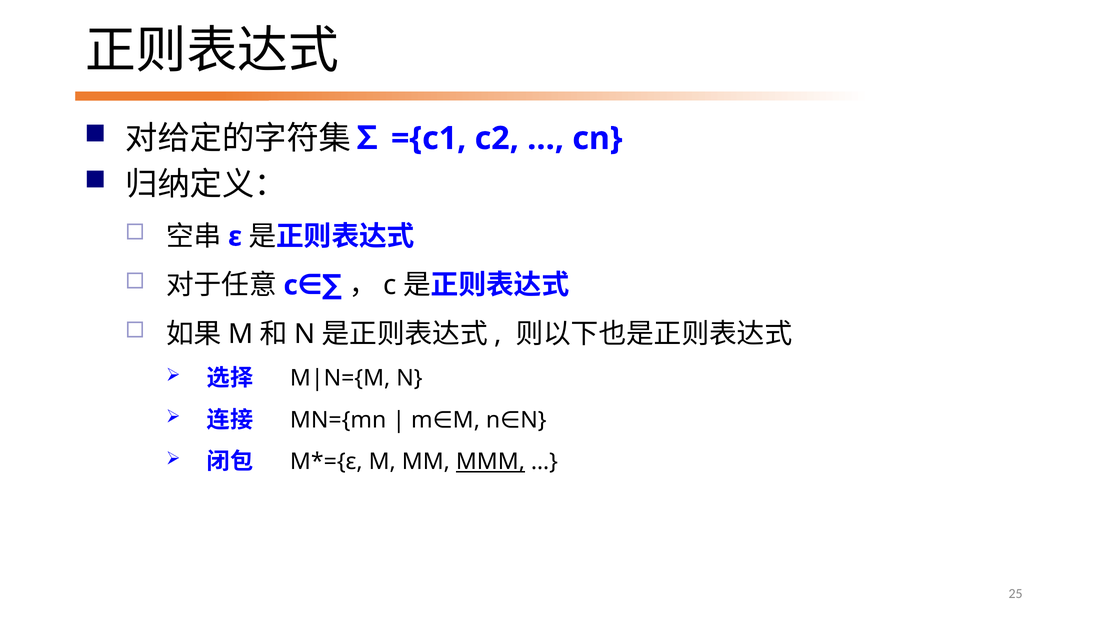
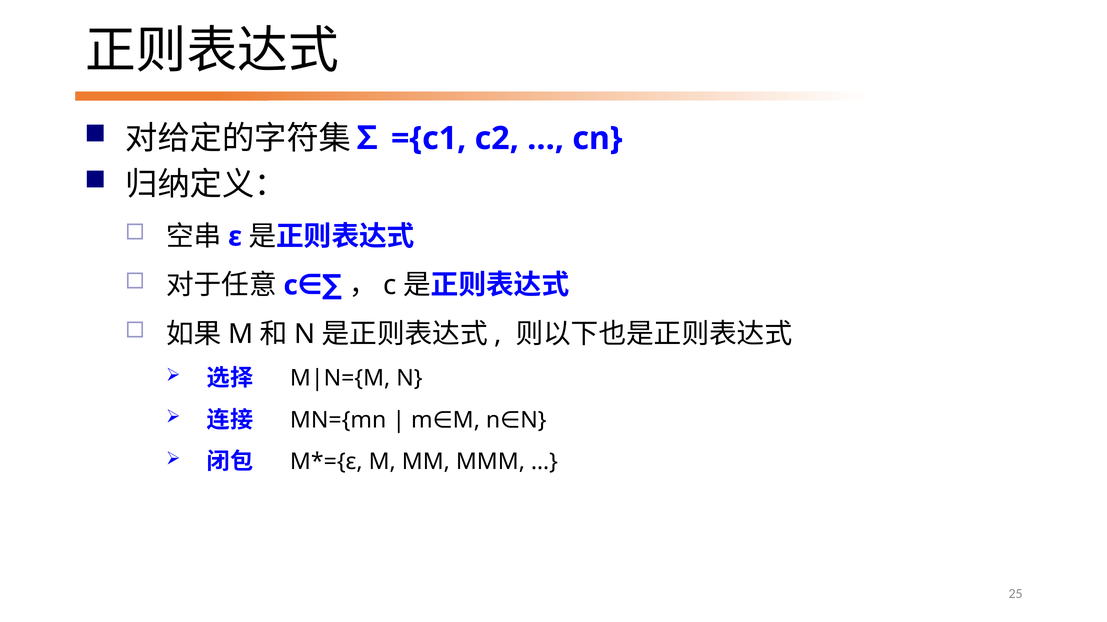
MMM underline: present -> none
